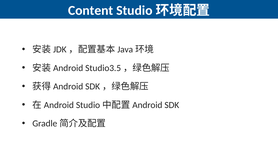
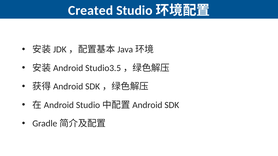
Content: Content -> Created
